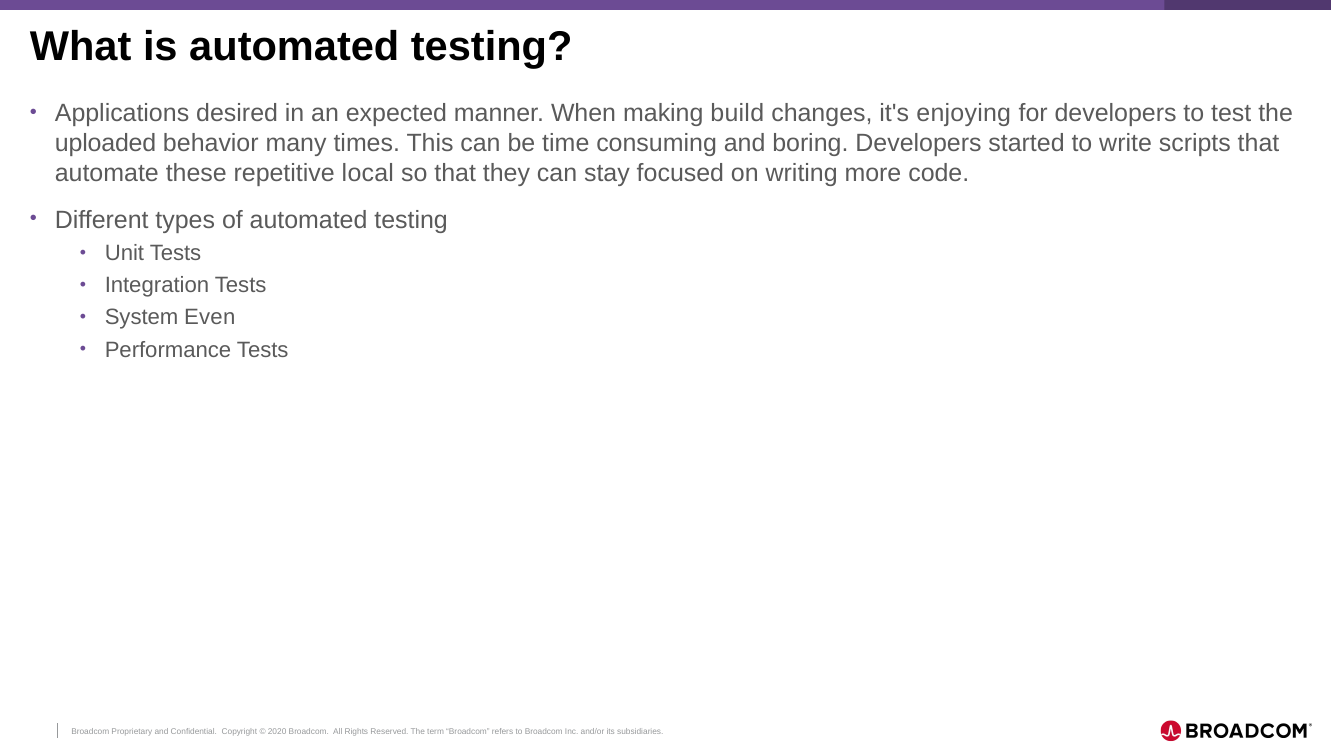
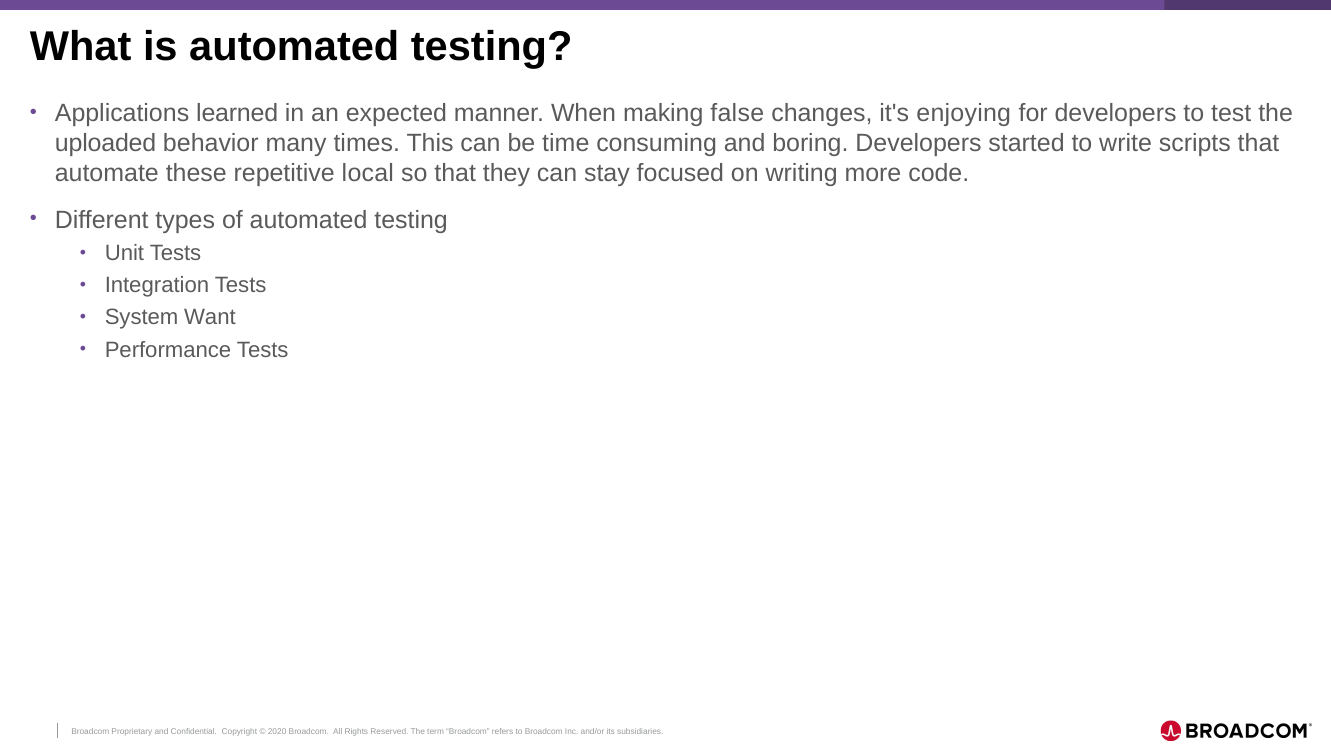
desired: desired -> learned
build: build -> false
Even: Even -> Want
